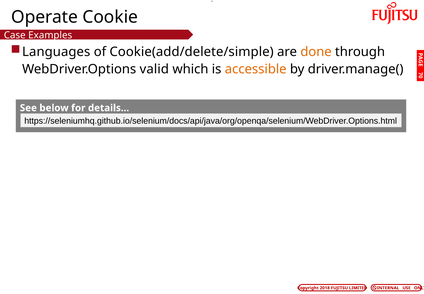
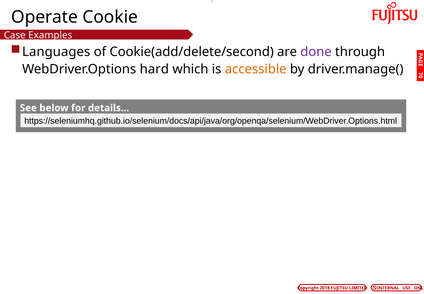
Cookie(add/delete/simple: Cookie(add/delete/simple -> Cookie(add/delete/second
done colour: orange -> purple
valid: valid -> hard
